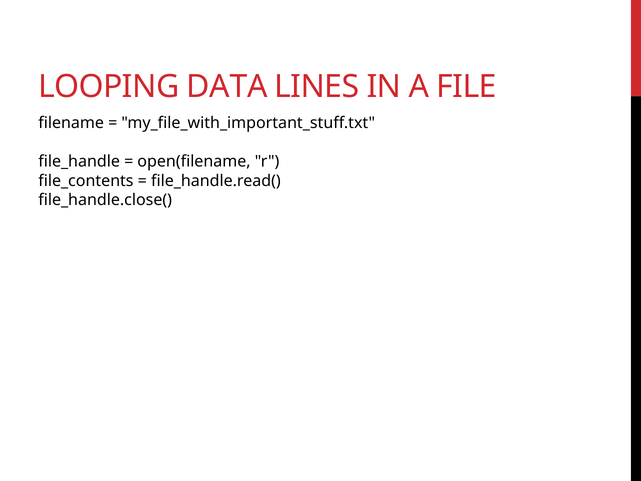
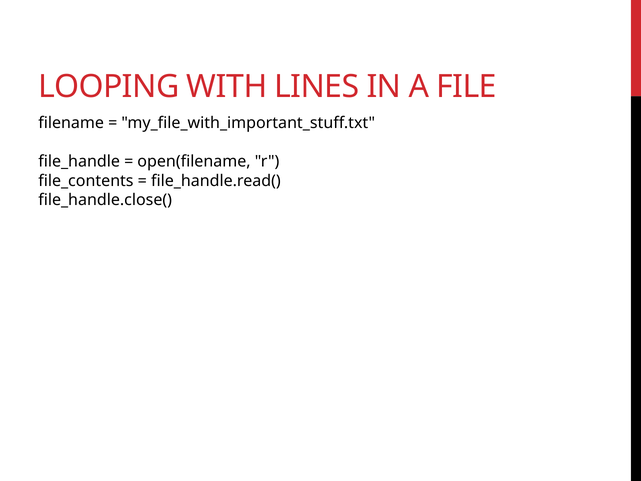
DATA: DATA -> WITH
